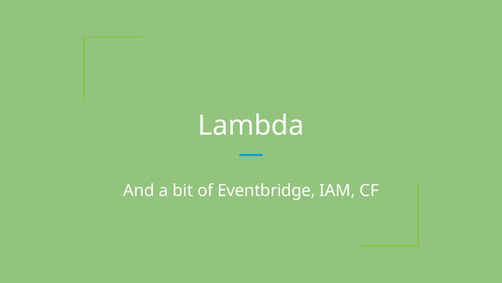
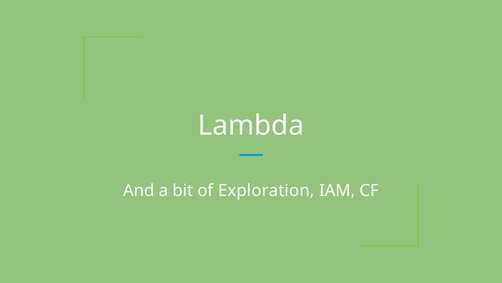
Eventbridge: Eventbridge -> Exploration
